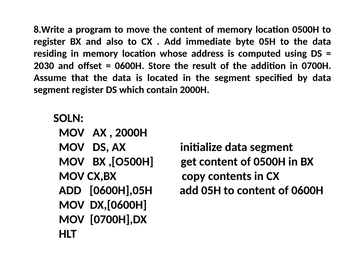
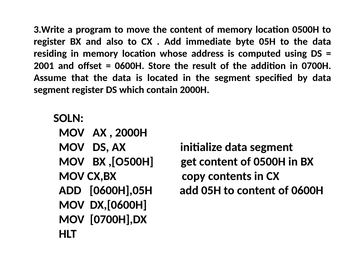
8.Write: 8.Write -> 3.Write
2030: 2030 -> 2001
